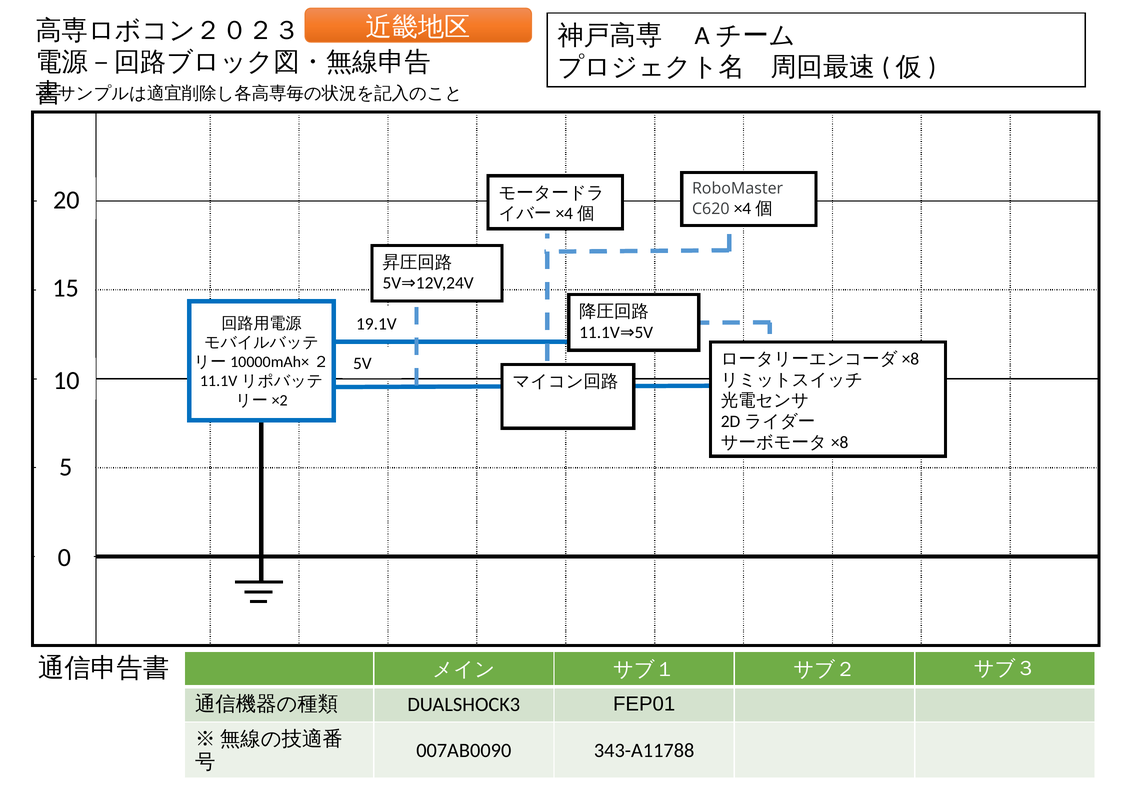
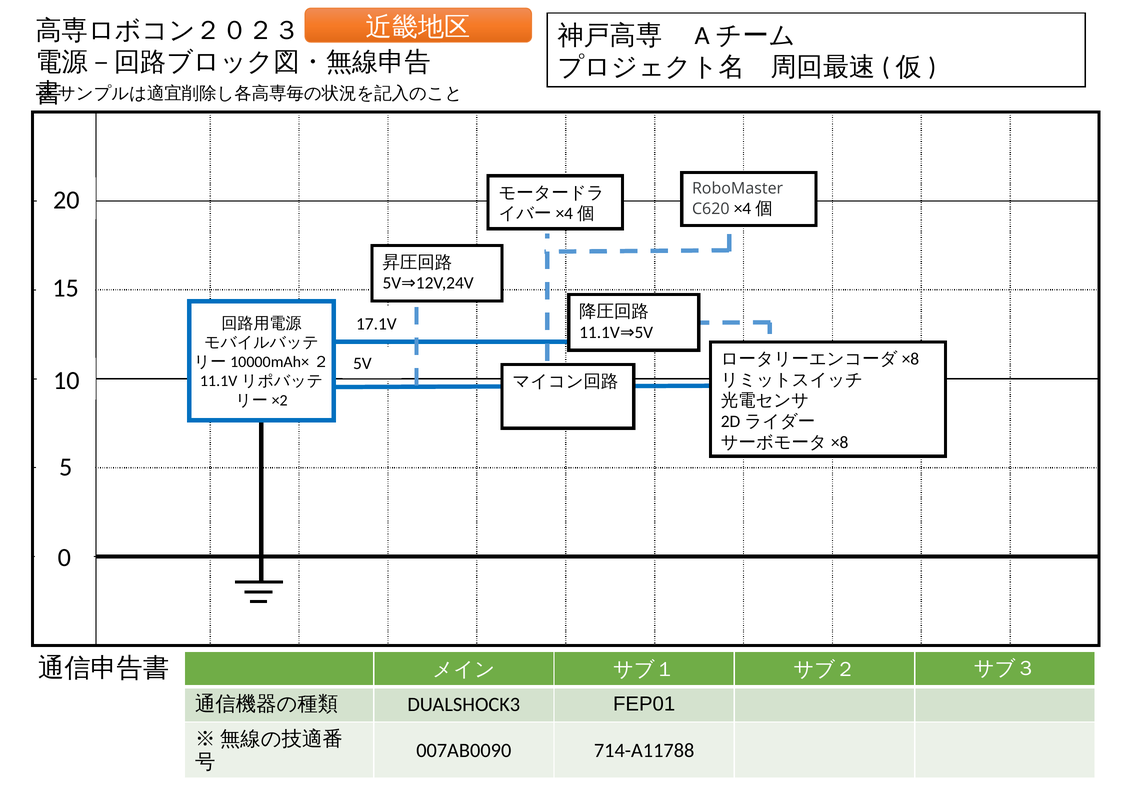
19.1V: 19.1V -> 17.1V
343-A11788: 343-A11788 -> 714-A11788
